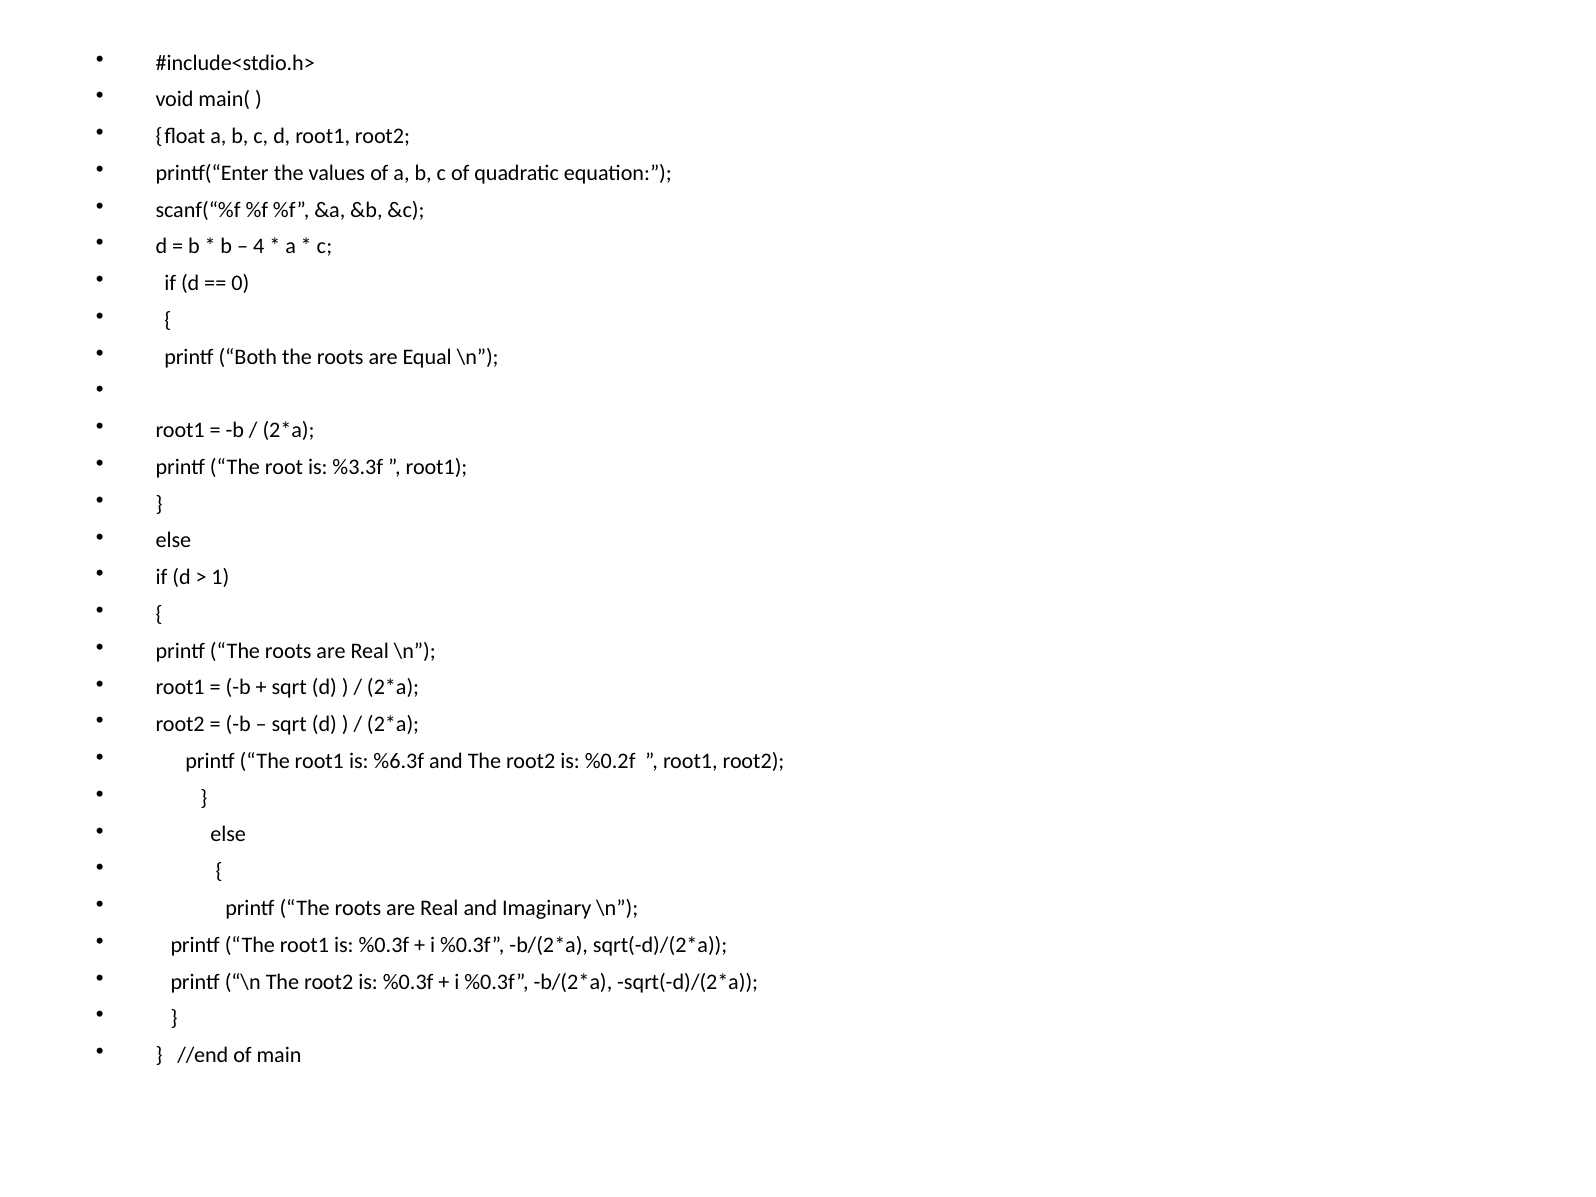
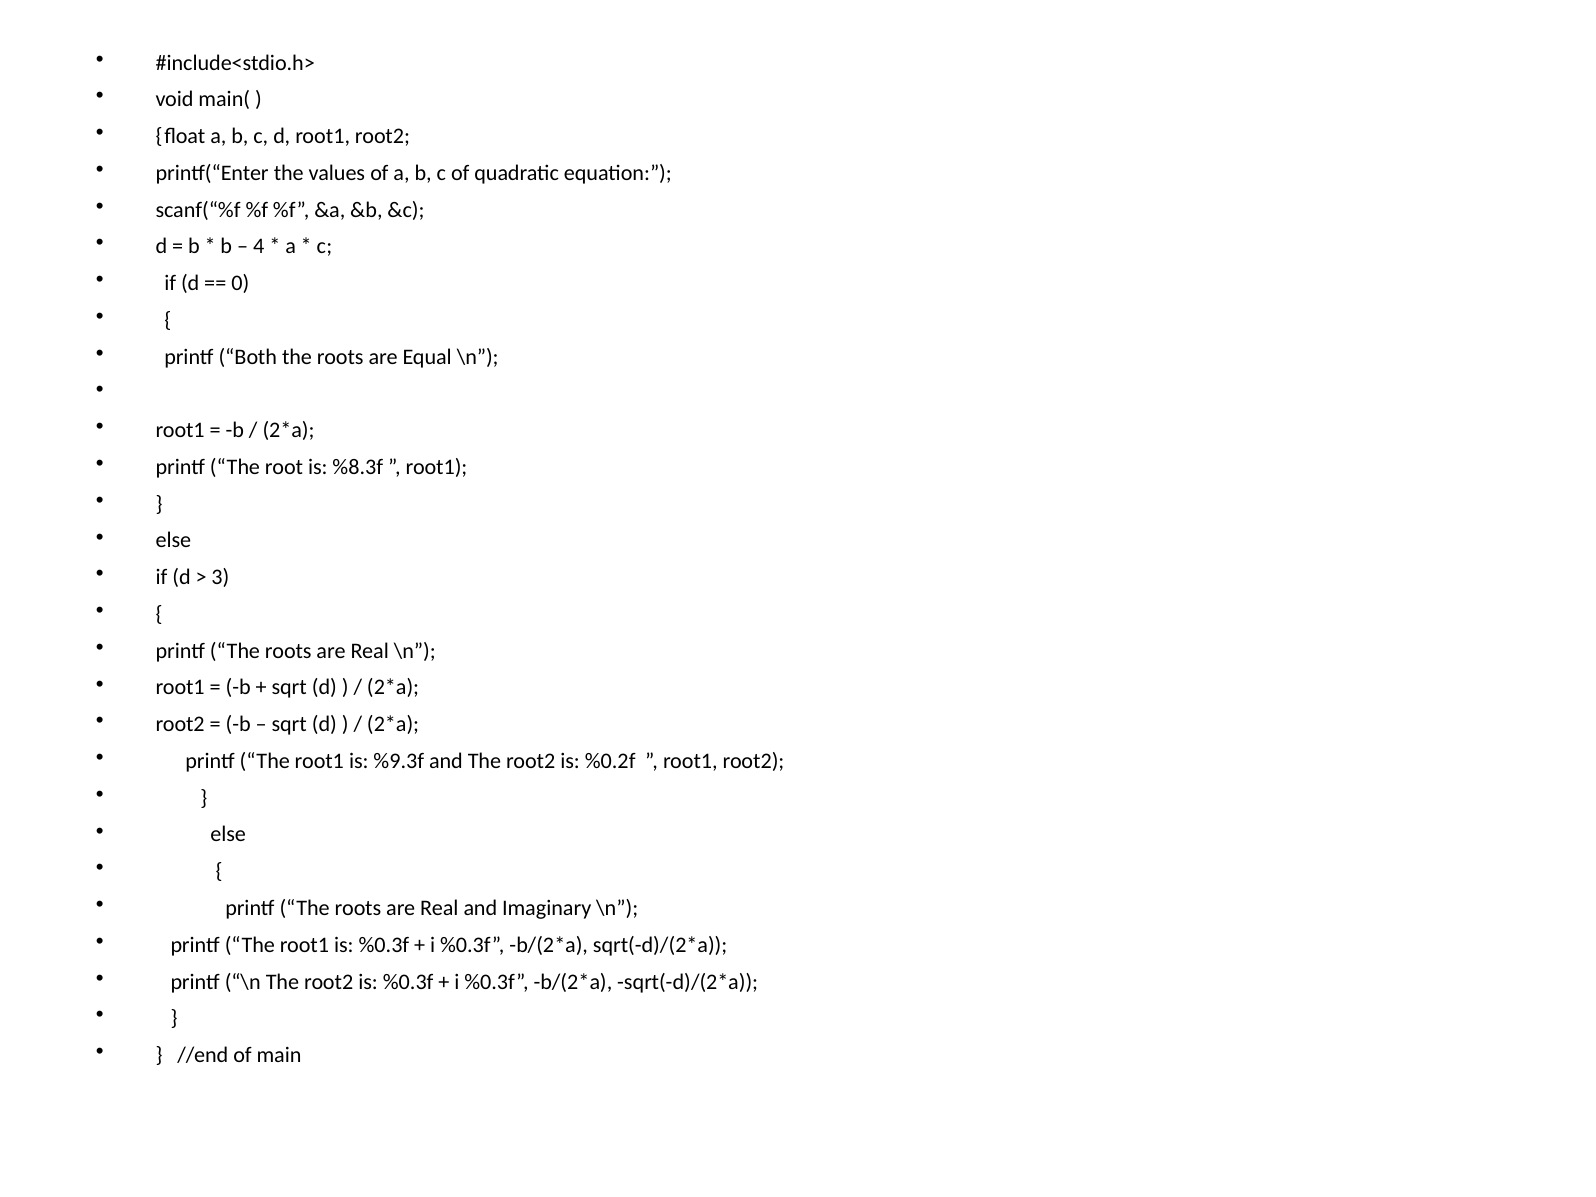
%3.3f: %3.3f -> %8.3f
1: 1 -> 3
%6.3f: %6.3f -> %9.3f
